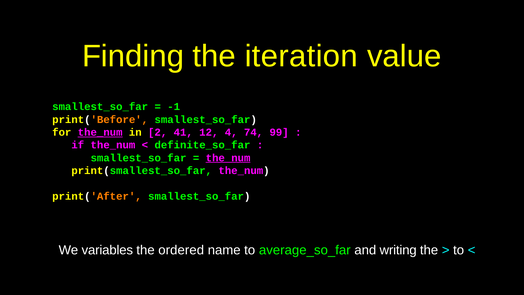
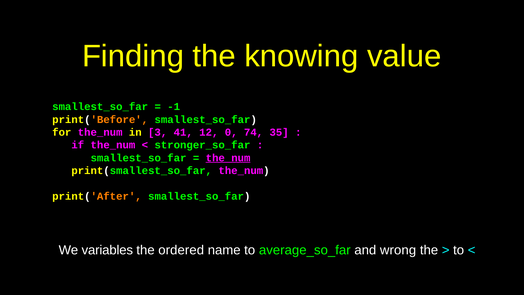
iteration: iteration -> knowing
the_num at (100, 132) underline: present -> none
2: 2 -> 3
4: 4 -> 0
99: 99 -> 35
definite_so_far: definite_so_far -> stronger_so_far
writing: writing -> wrong
